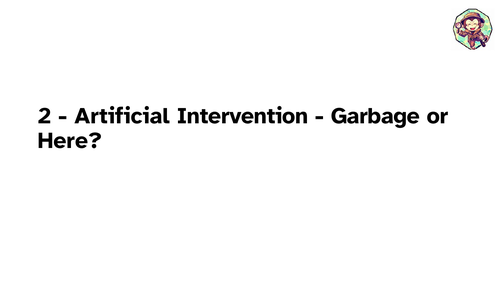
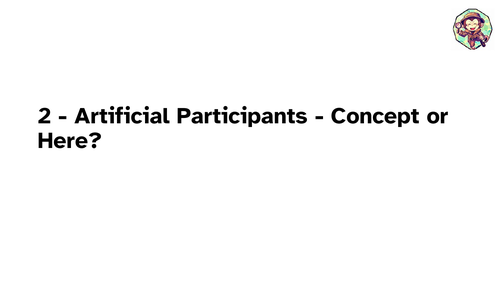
Intervention: Intervention -> Participants
Garbage: Garbage -> Concept
